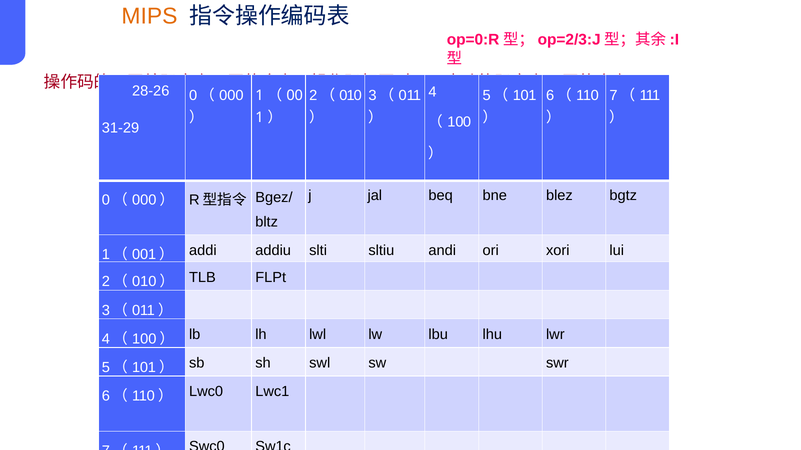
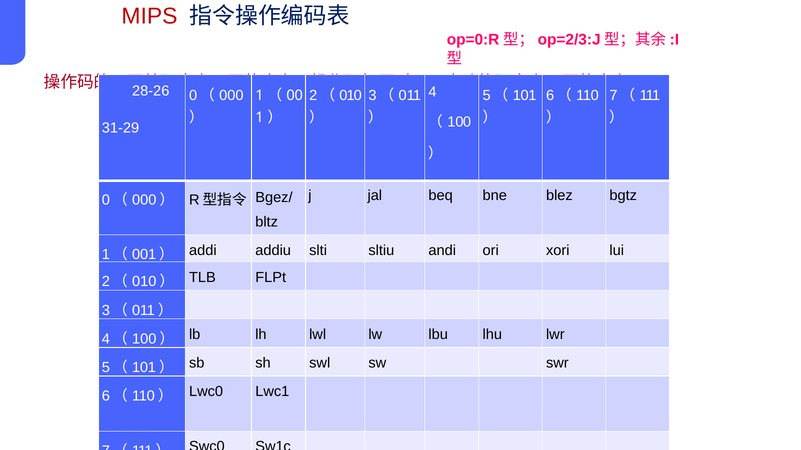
MIPS colour: orange -> red
